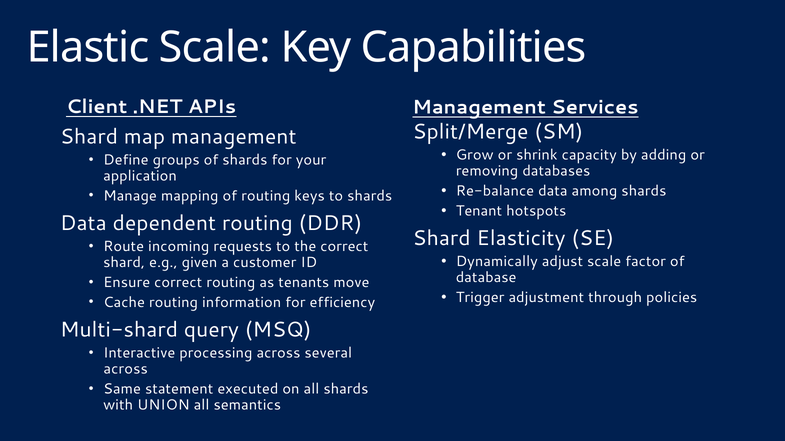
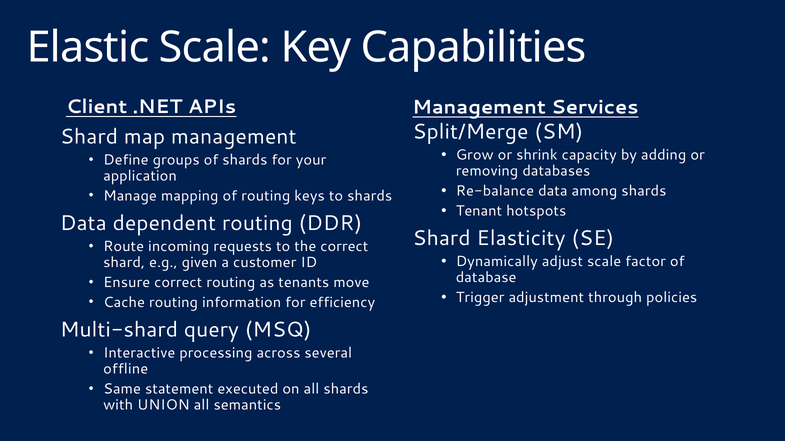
across at (126, 369): across -> offline
